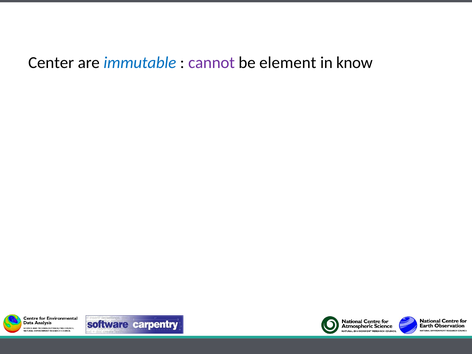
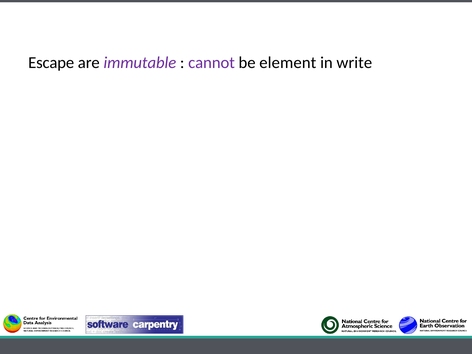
Center: Center -> Escape
immutable colour: blue -> purple
know: know -> write
